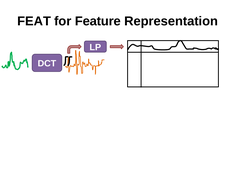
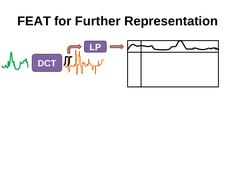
Feature: Feature -> Further
